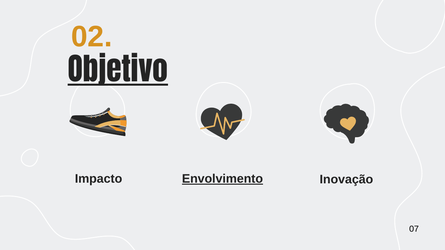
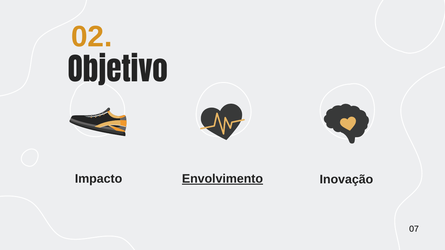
Objetivo underline: present -> none
